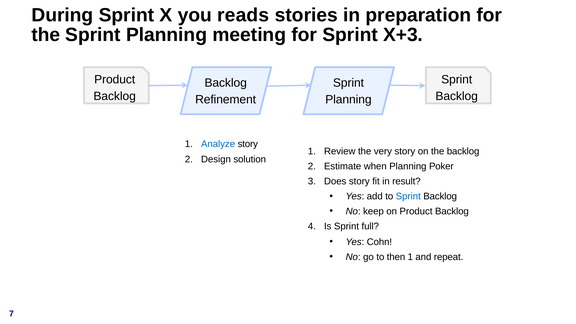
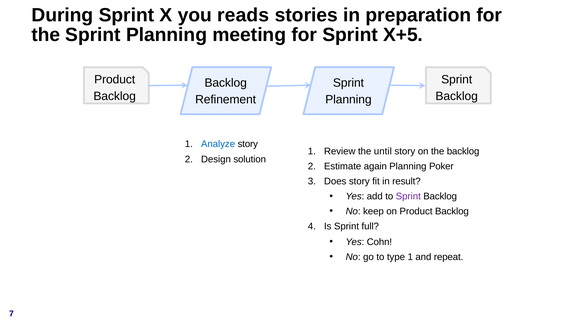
X+3: X+3 -> X+5
very: very -> until
when: when -> again
Sprint at (408, 196) colour: blue -> purple
then: then -> type
